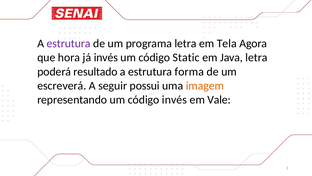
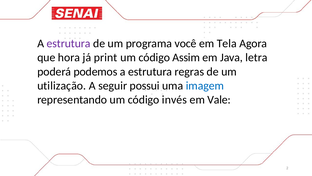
programa letra: letra -> você
já invés: invés -> print
Static: Static -> Assim
resultado: resultado -> podemos
forma: forma -> regras
escreverá: escreverá -> utilização
imagem colour: orange -> blue
